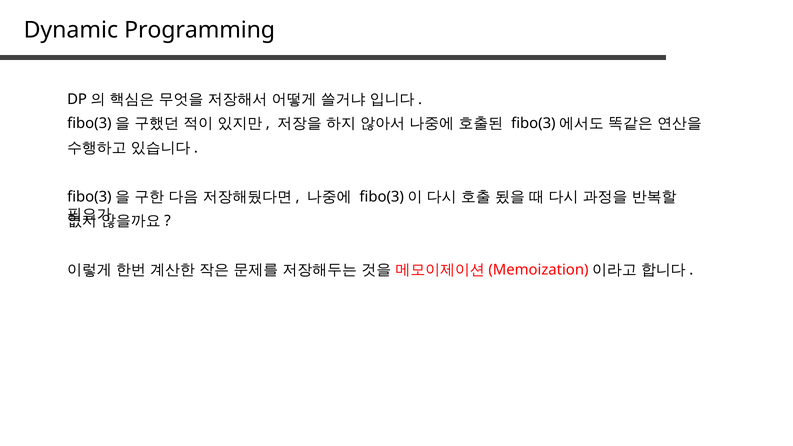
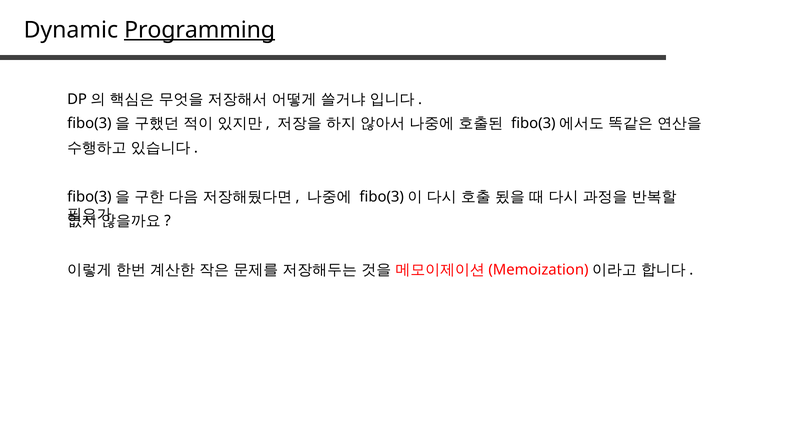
Programming underline: none -> present
